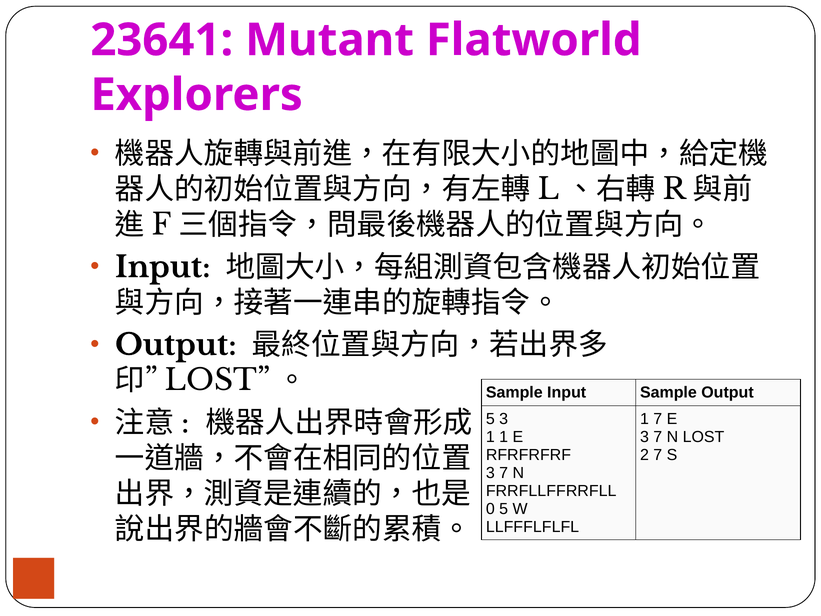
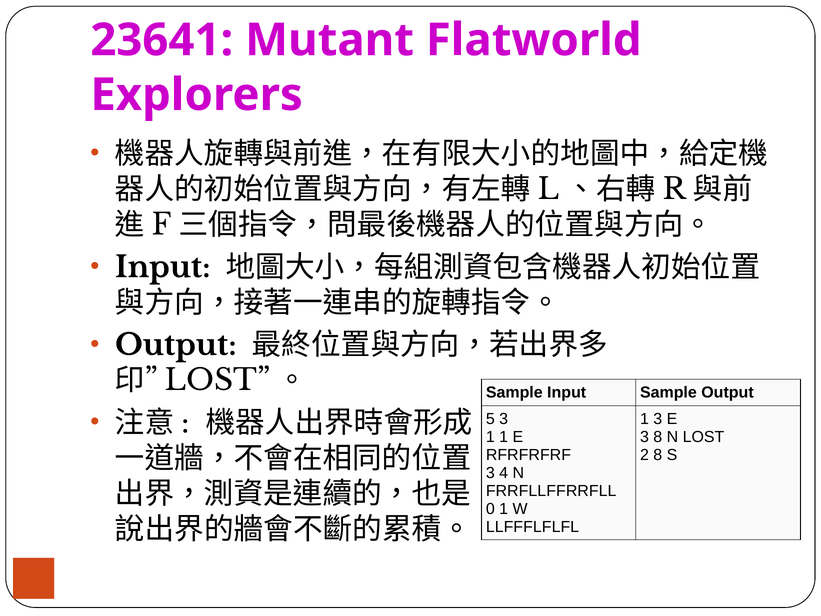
1 7: 7 -> 3
7 at (658, 437): 7 -> 8
2 7: 7 -> 8
7 at (504, 473): 7 -> 4
0 5: 5 -> 1
